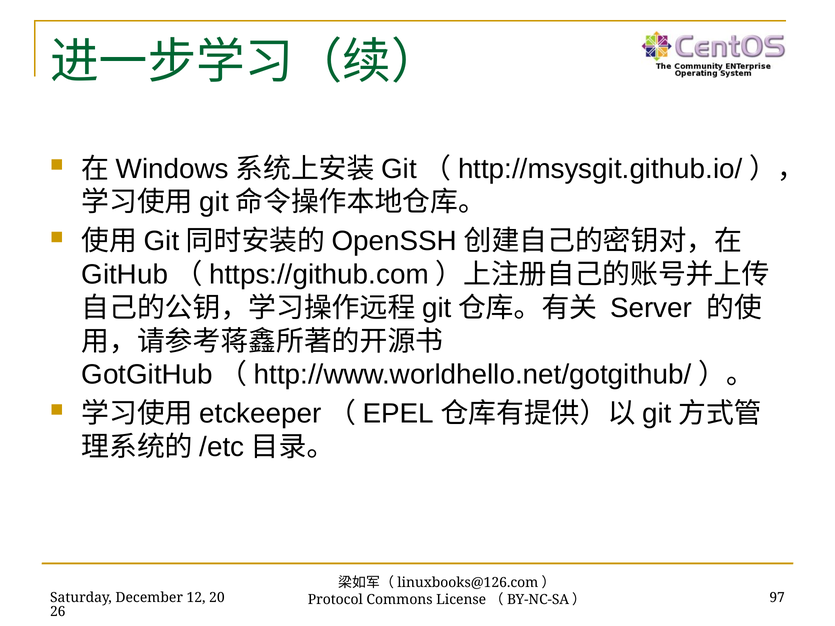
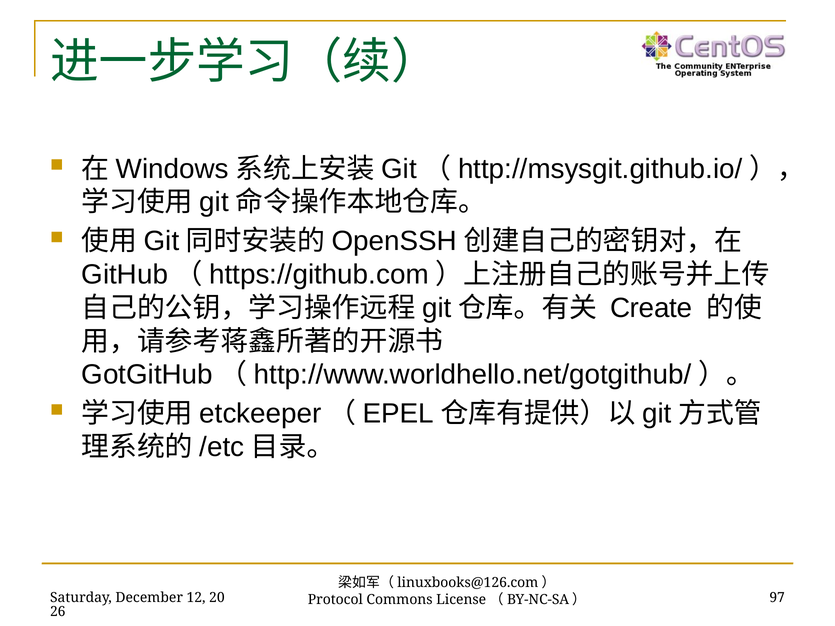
Server: Server -> Create
